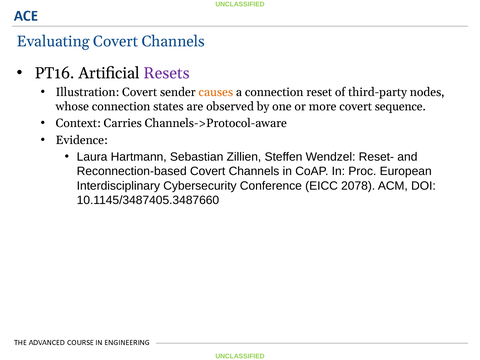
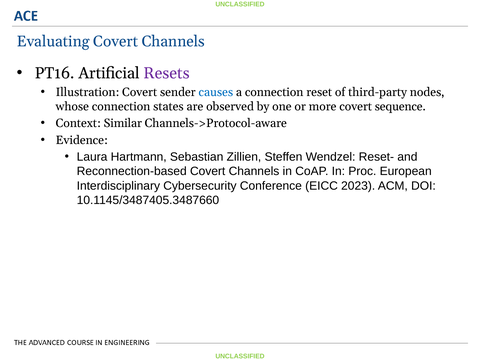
causes colour: orange -> blue
Carries: Carries -> Similar
2078: 2078 -> 2023
